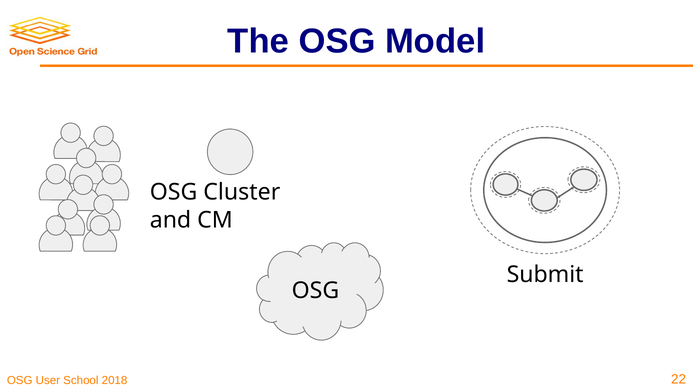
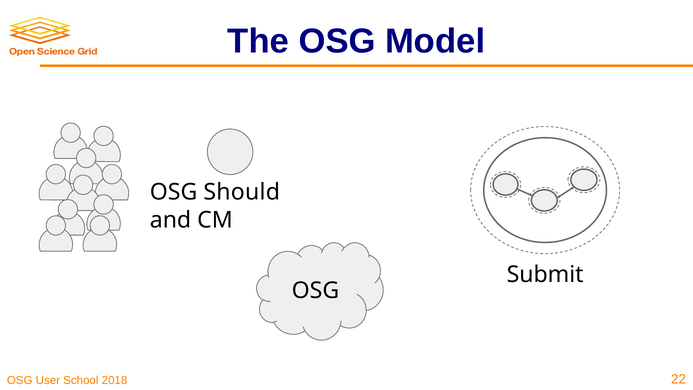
Cluster: Cluster -> Should
